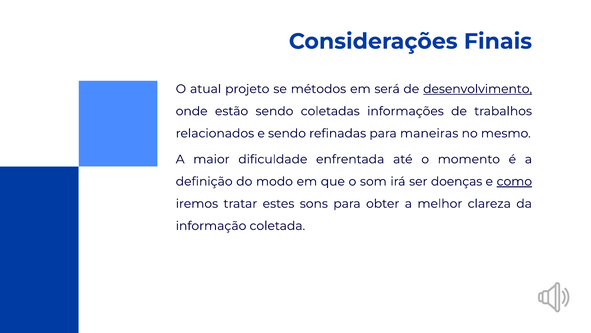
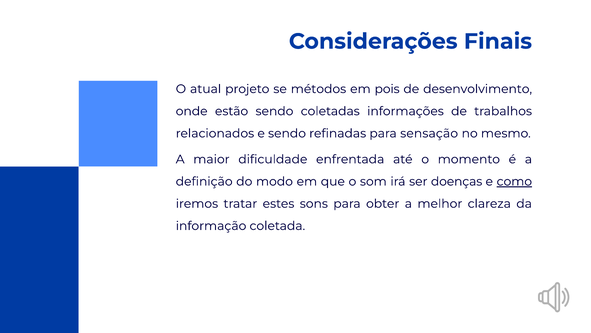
será: será -> pois
desenvolvimento underline: present -> none
maneiras: maneiras -> sensação
